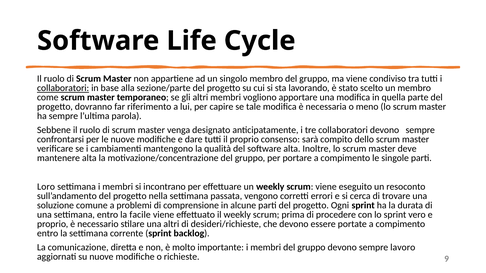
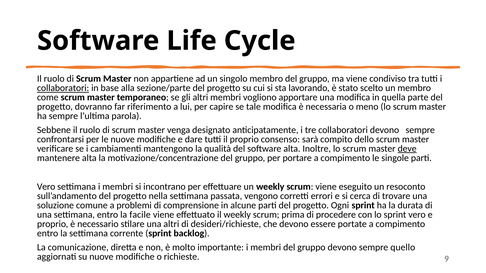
deve underline: none -> present
Loro at (46, 187): Loro -> Vero
lavoro: lavoro -> quello
